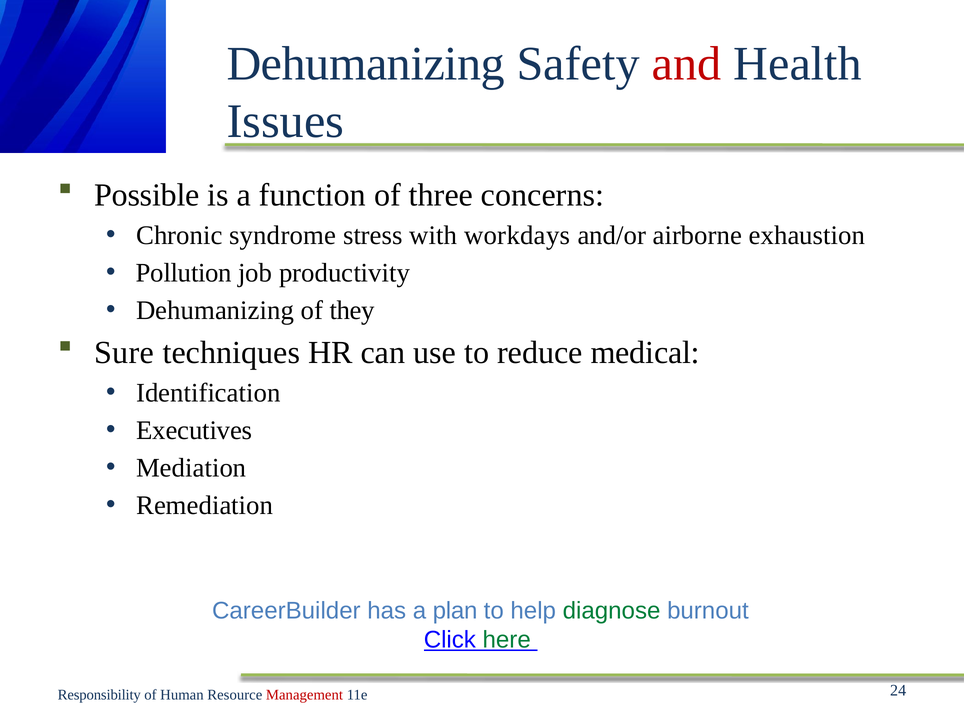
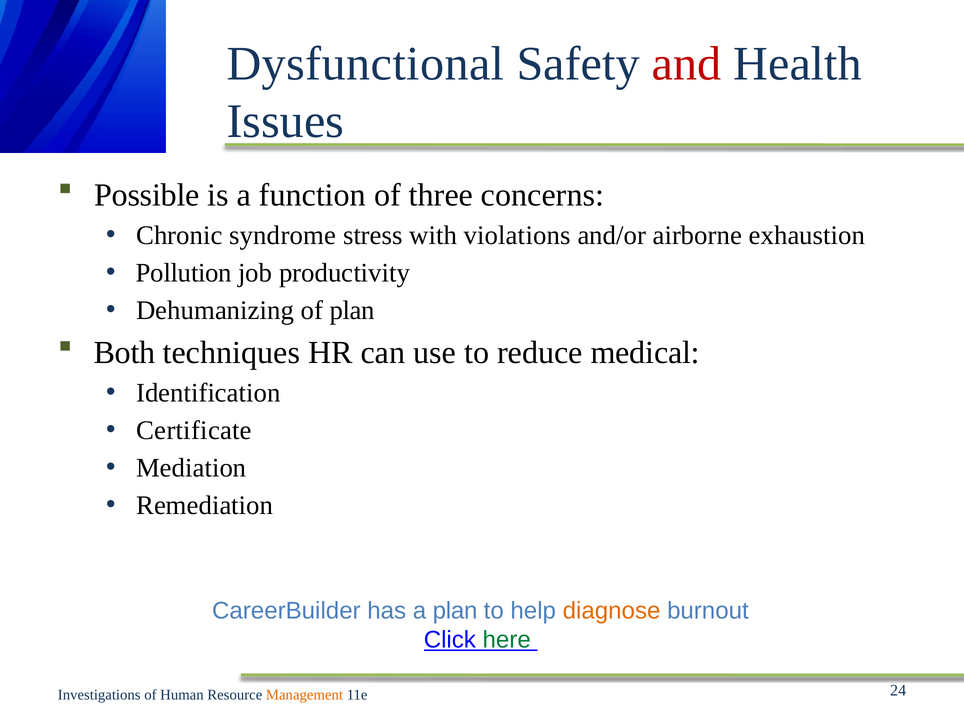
Dehumanizing at (366, 64): Dehumanizing -> Dysfunctional
workdays: workdays -> violations
of they: they -> plan
Sure: Sure -> Both
Executives: Executives -> Certificate
diagnose colour: green -> orange
Responsibility: Responsibility -> Investigations
Management colour: red -> orange
